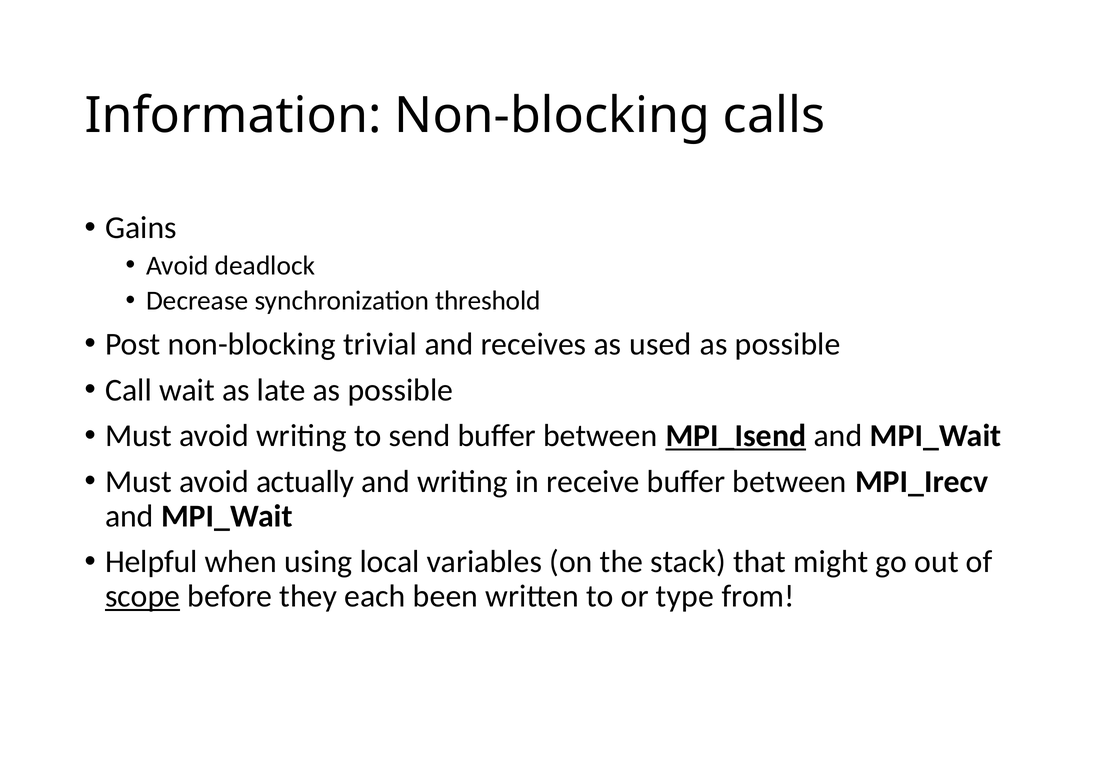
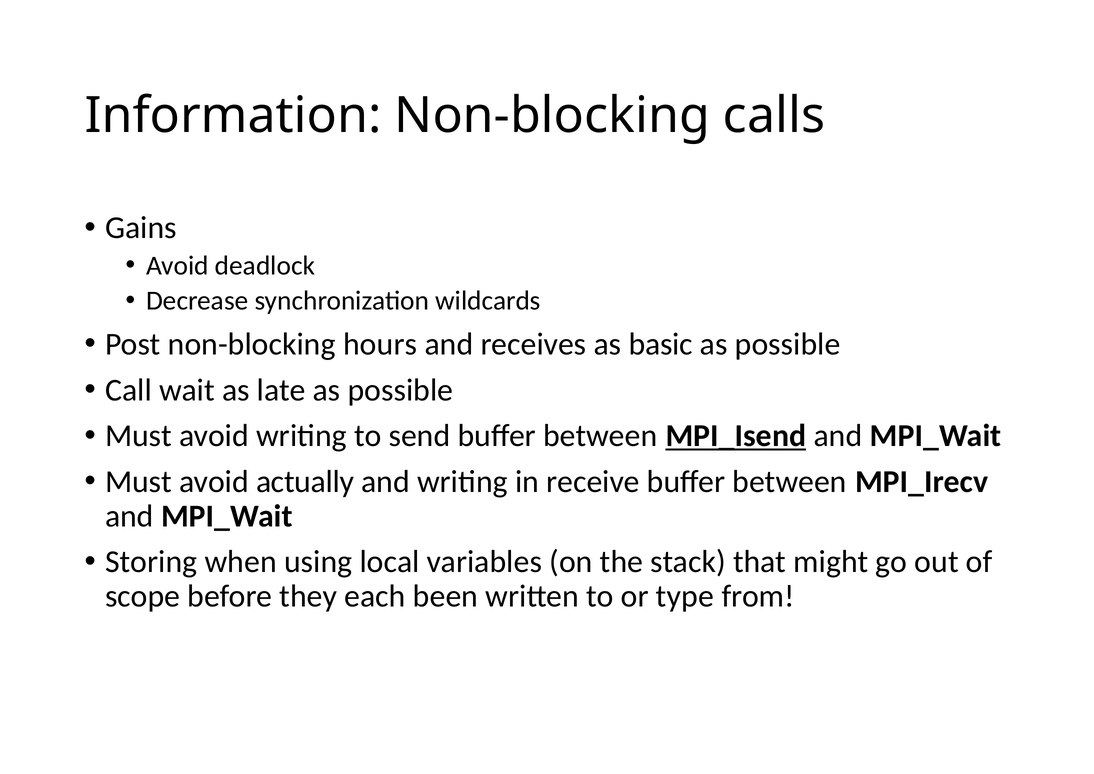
threshold: threshold -> wildcards
trivial: trivial -> hours
used: used -> basic
Helpful: Helpful -> Storing
scope underline: present -> none
